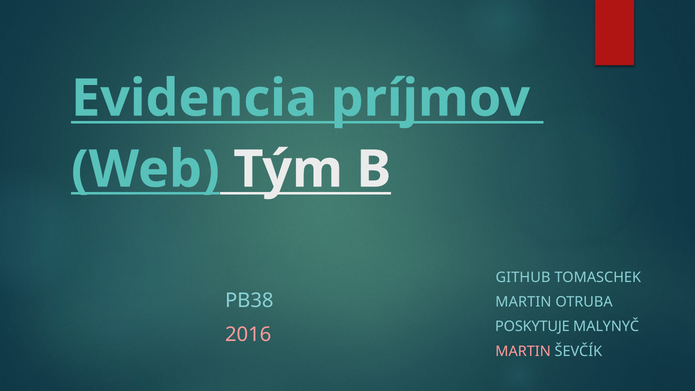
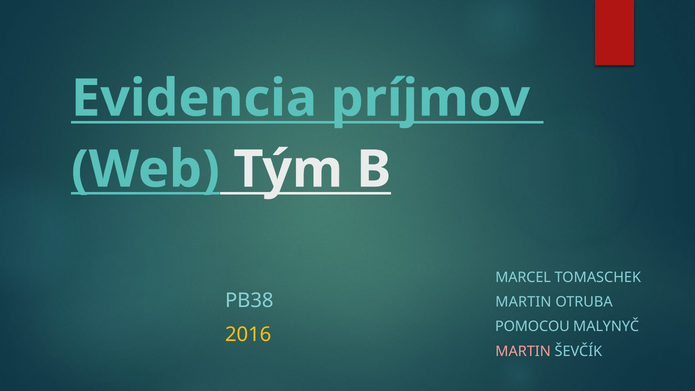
GITHUB: GITHUB -> MARCEL
POSKYTUJE: POSKYTUJE -> POMOCOU
2016 colour: pink -> yellow
